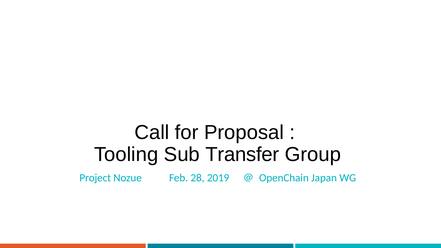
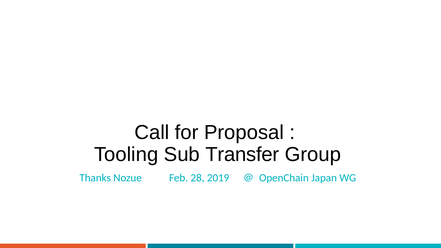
Project: Project -> Thanks
